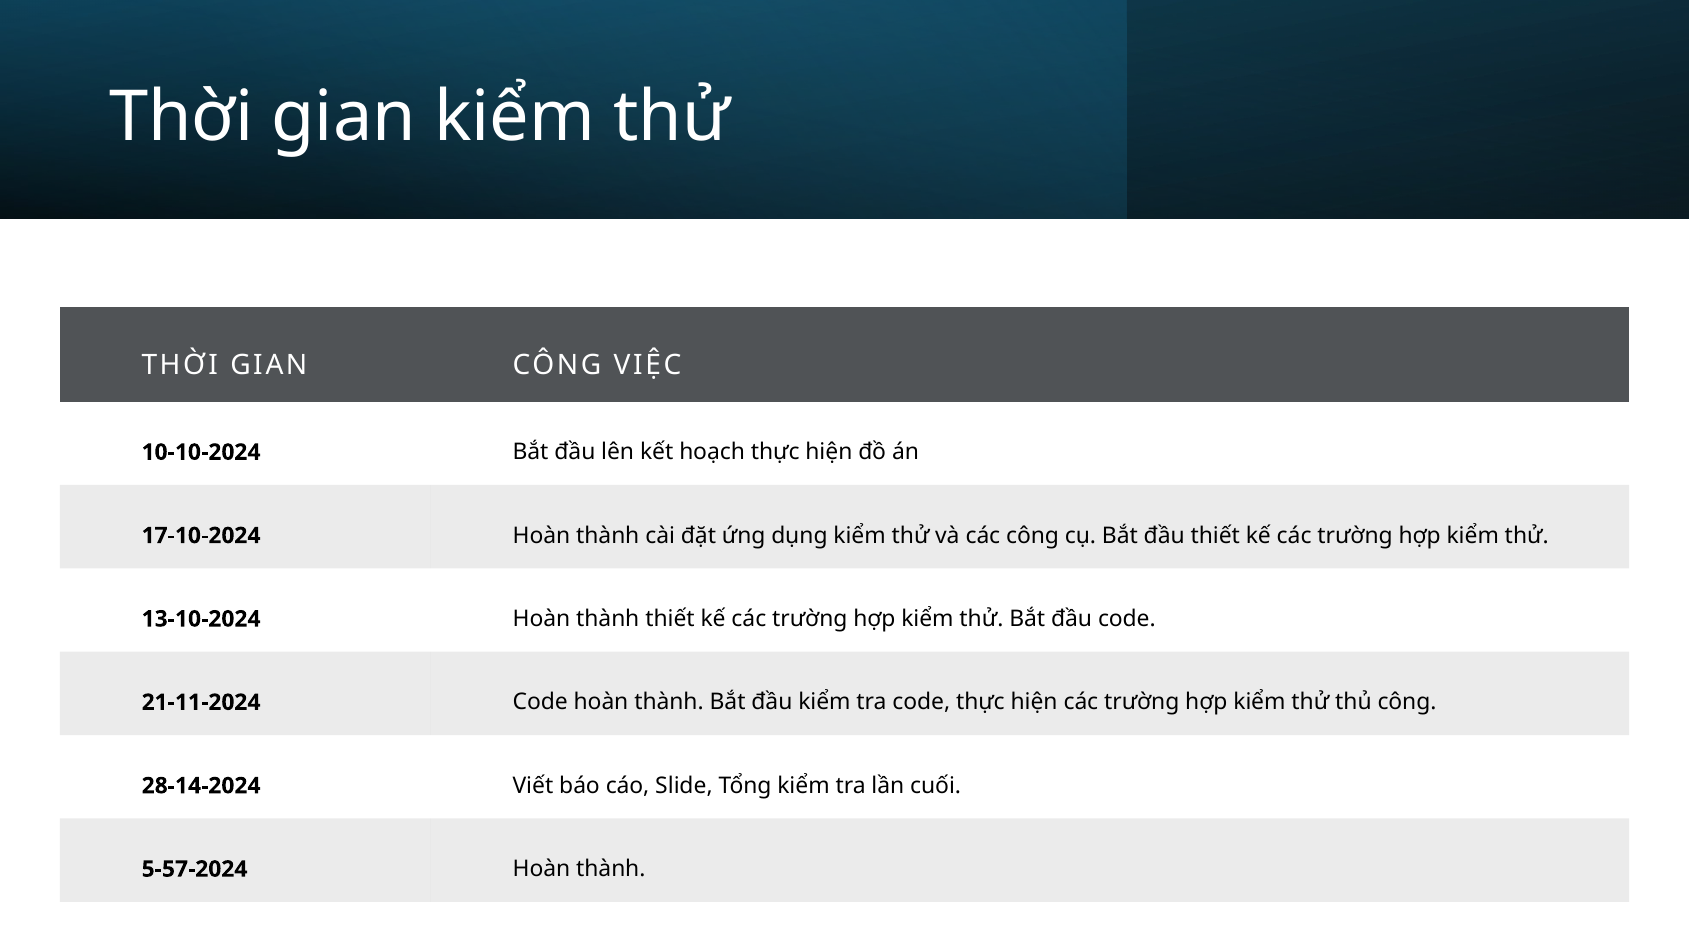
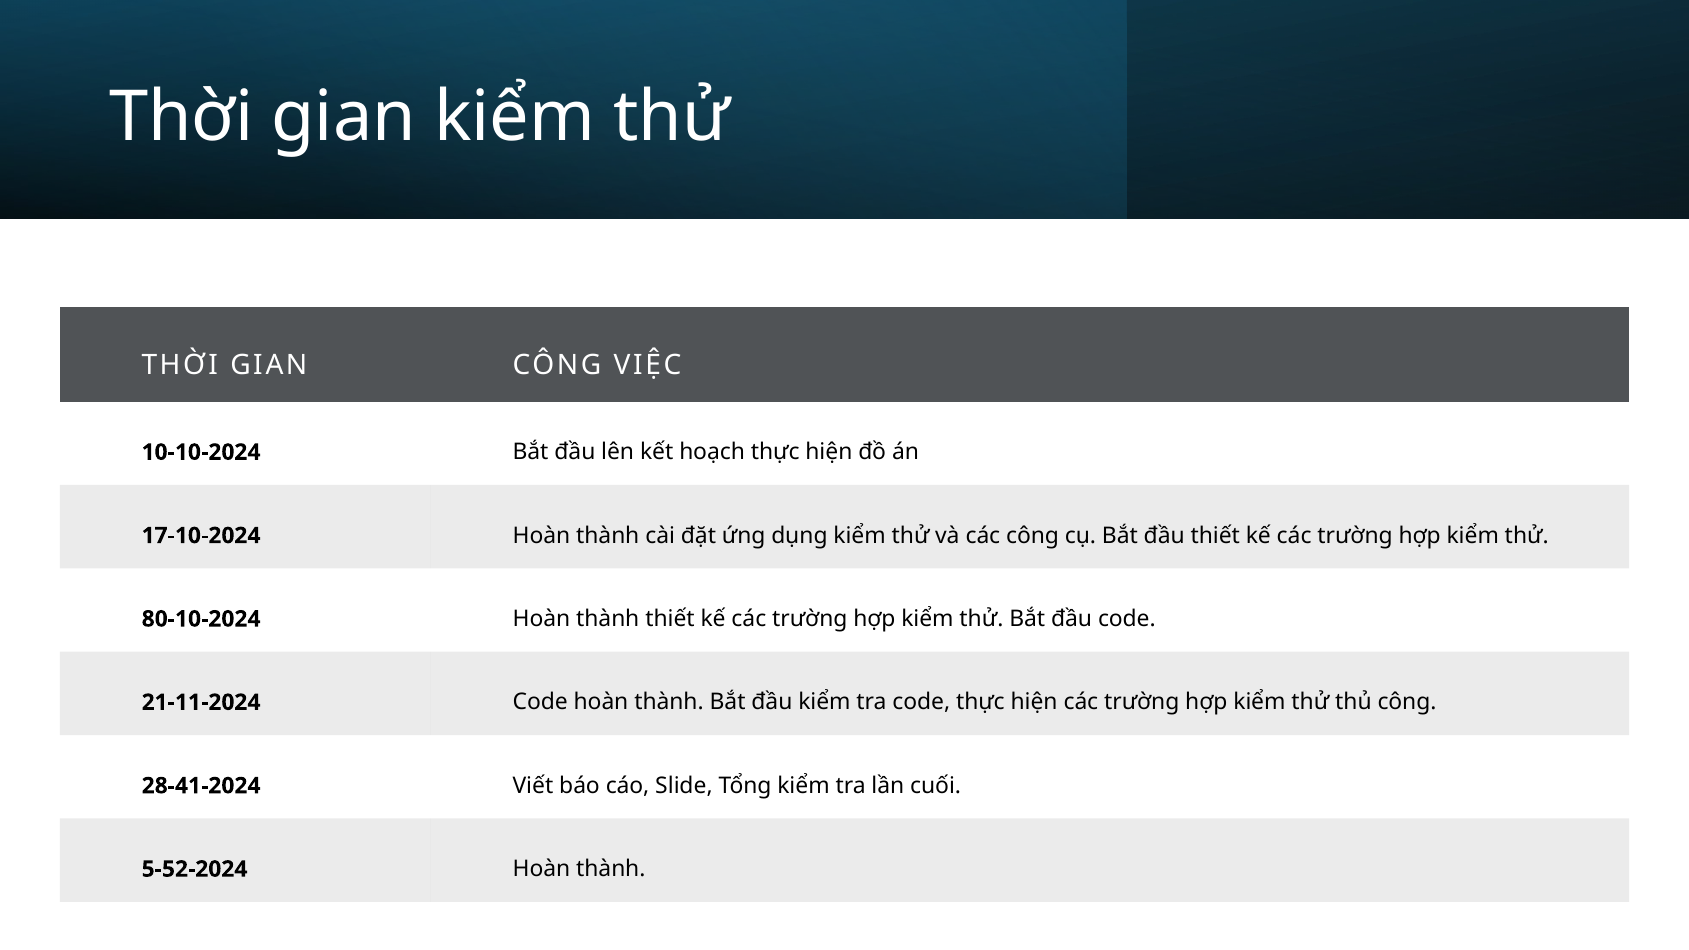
13-10-2024: 13-10-2024 -> 80-10-2024
28-14-2024: 28-14-2024 -> 28-41-2024
5-57-2024: 5-57-2024 -> 5-52-2024
